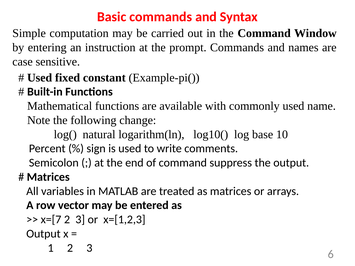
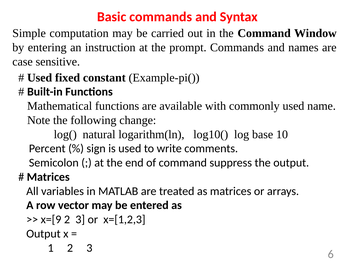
x=[7: x=[7 -> x=[9
